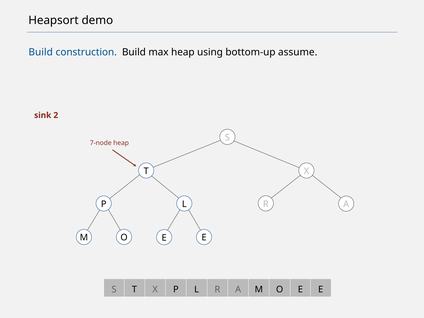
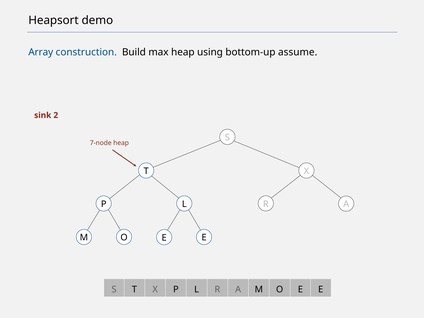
Build at (41, 52): Build -> Array
